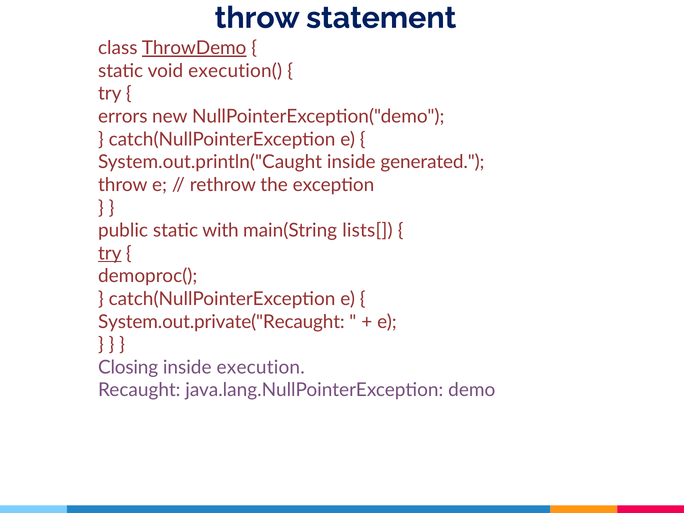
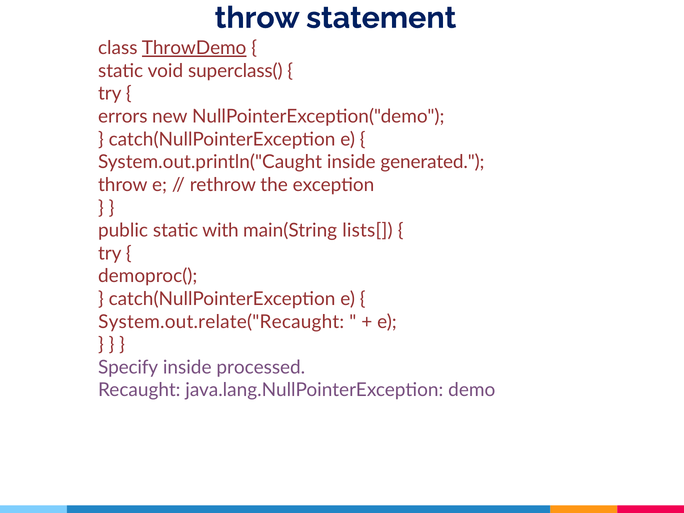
execution(: execution( -> superclass(
try at (110, 253) underline: present -> none
System.out.private("Recaught: System.out.private("Recaught -> System.out.relate("Recaught
Closing: Closing -> Specify
execution: execution -> processed
